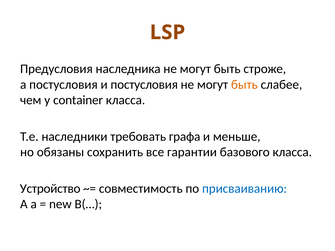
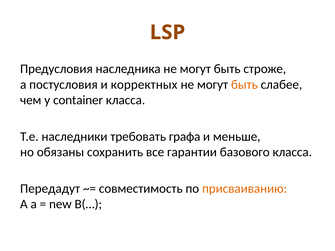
и постусловия: постусловия -> корректных
Устройство: Устройство -> Передадут
присваиванию colour: blue -> orange
